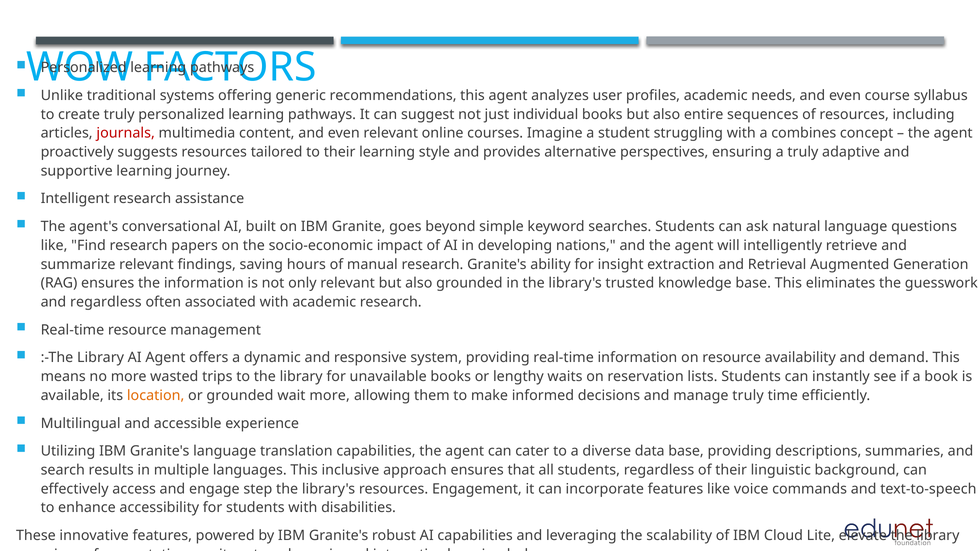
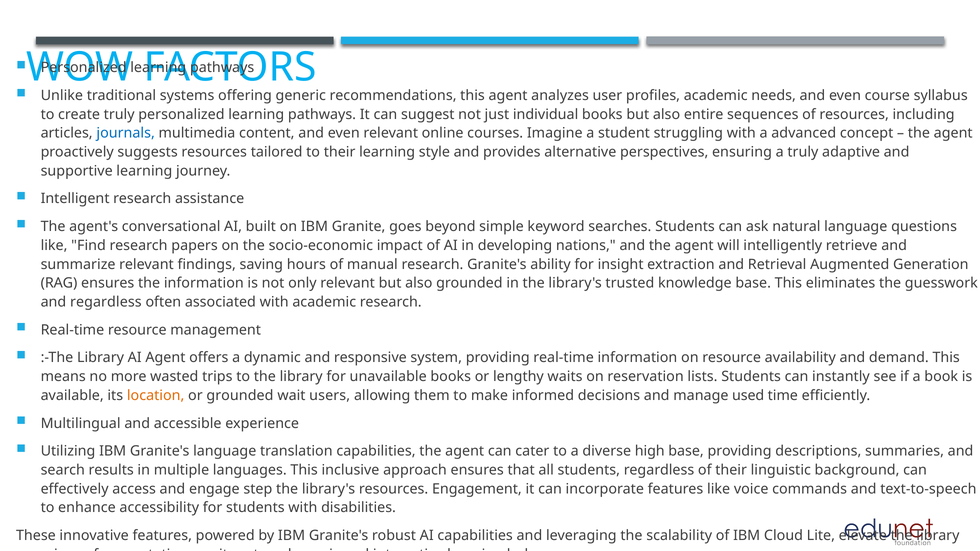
journals colour: red -> blue
combines: combines -> advanced
wait more: more -> users
manage truly: truly -> used
data: data -> high
